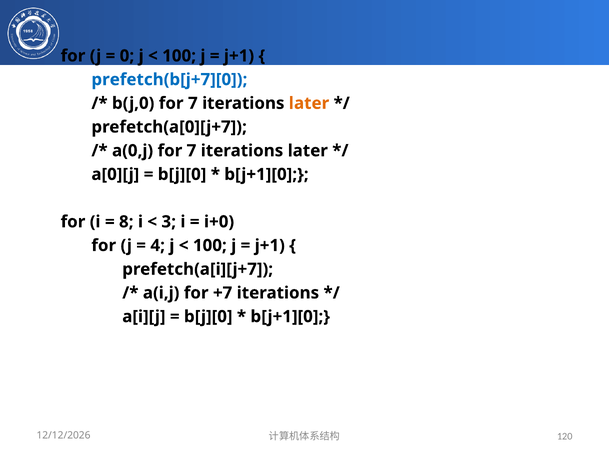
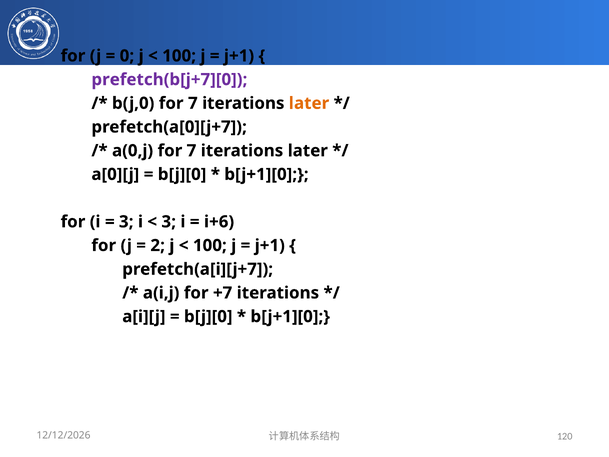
prefetch(b[j+7][0 colour: blue -> purple
8 at (126, 222): 8 -> 3
i+0: i+0 -> i+6
4: 4 -> 2
